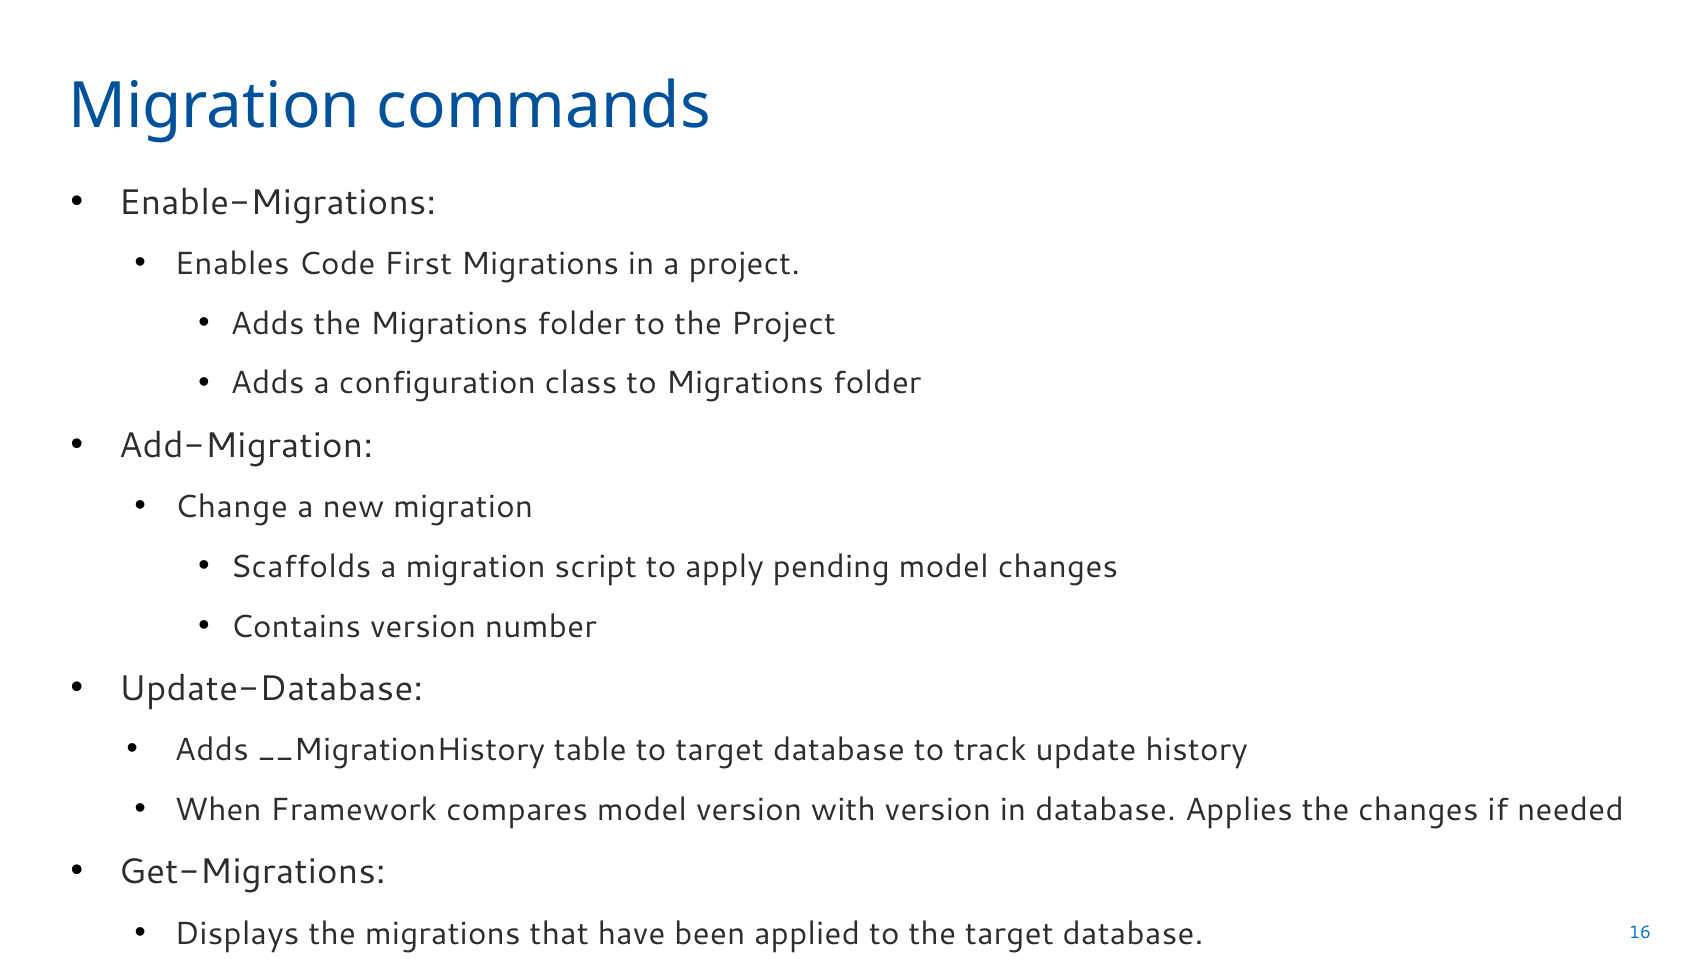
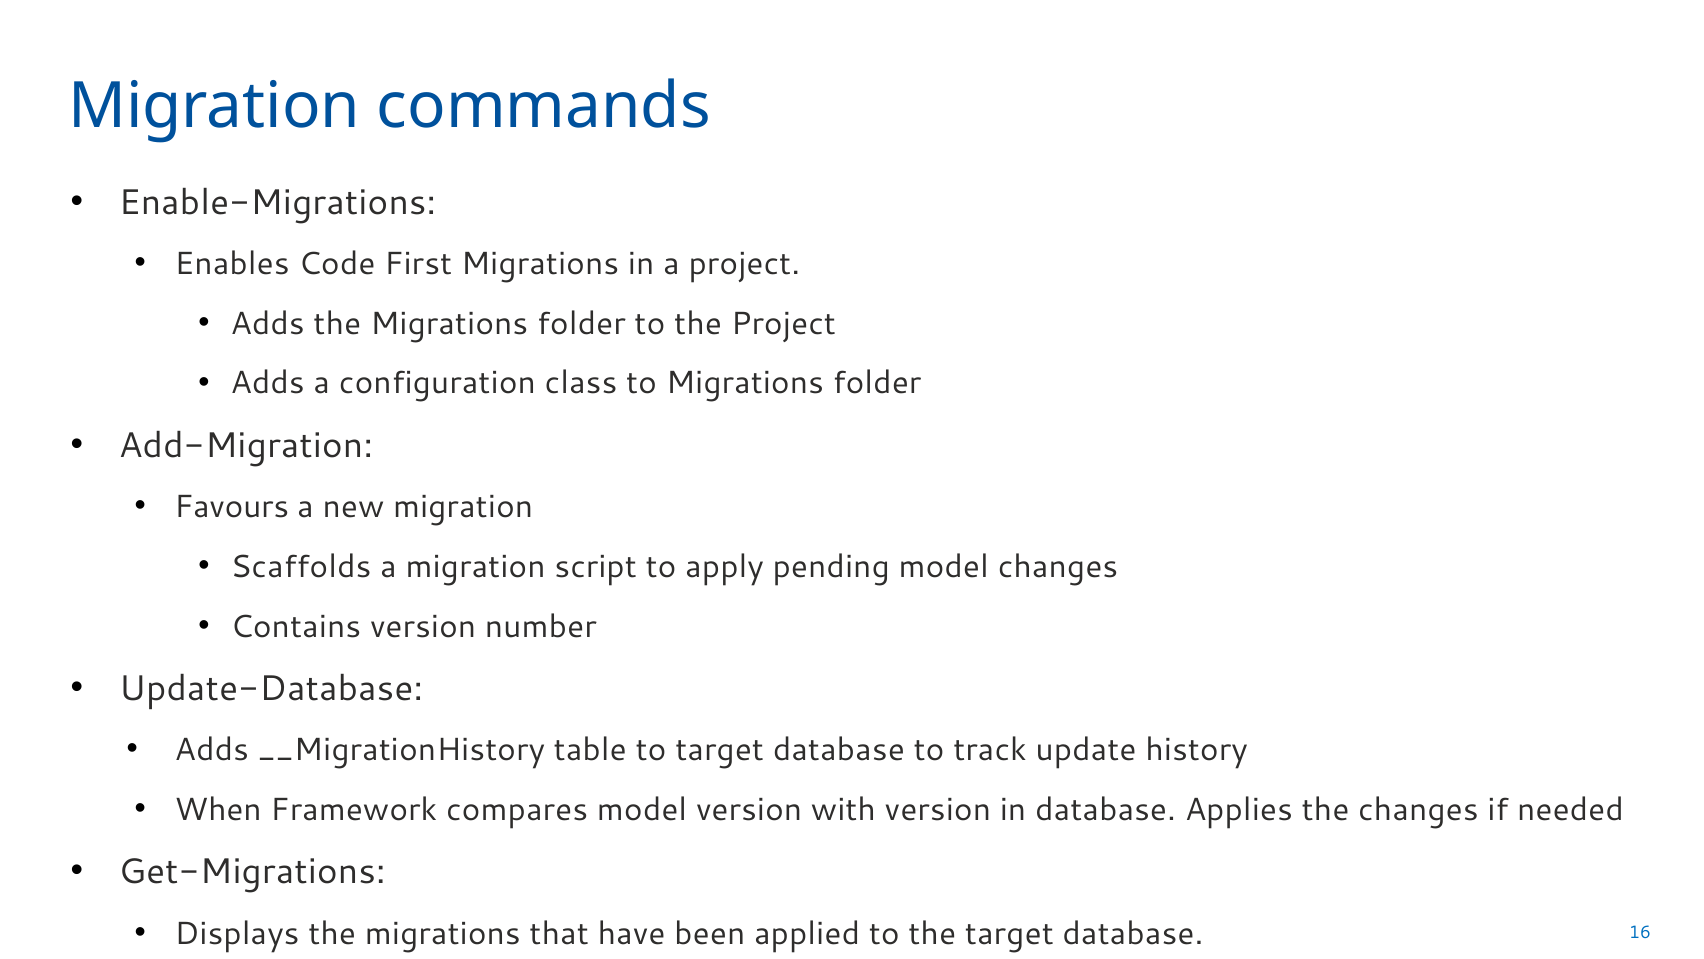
Change: Change -> Favours
